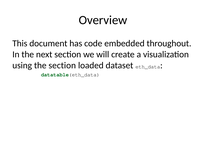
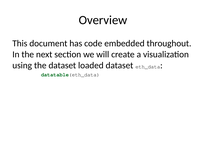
the section: section -> dataset
